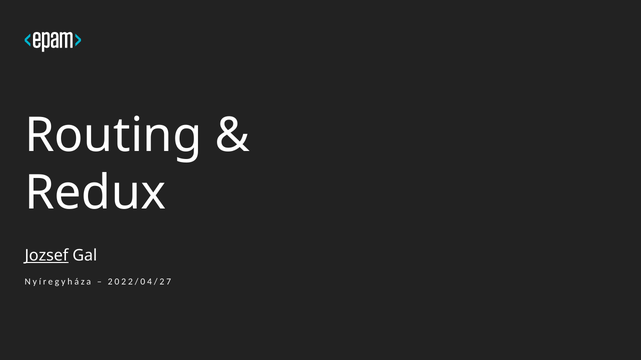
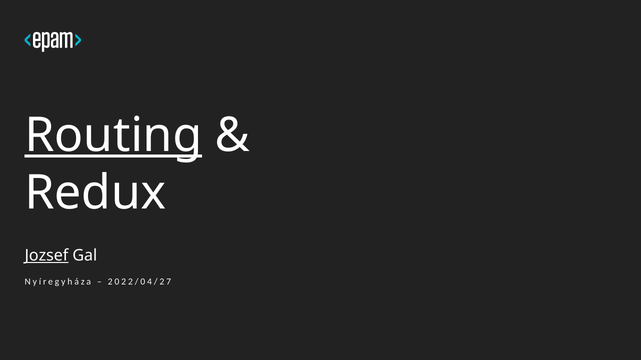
Routing underline: none -> present
